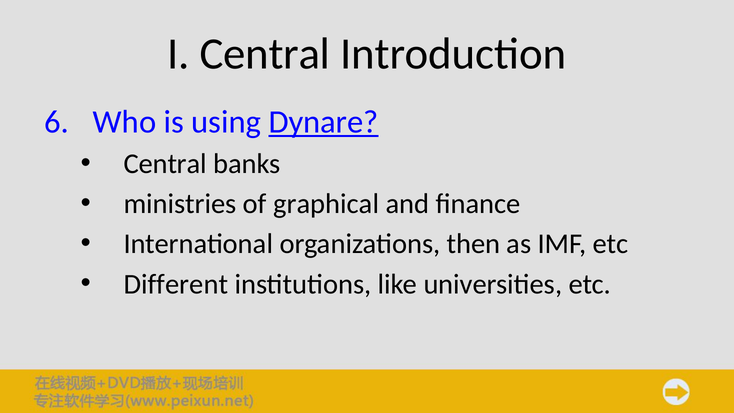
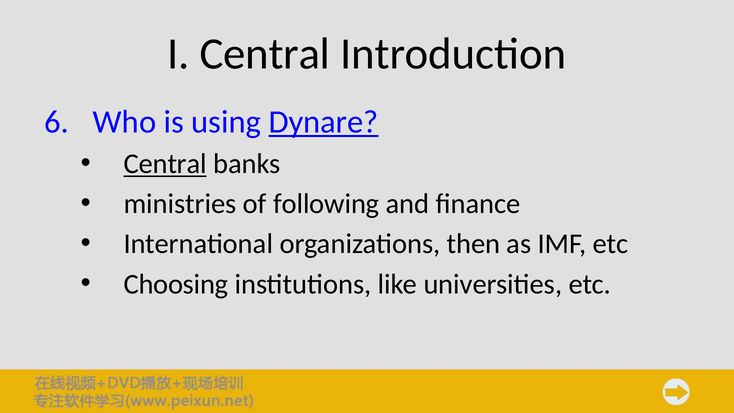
Central at (165, 164) underline: none -> present
graphical: graphical -> following
Different: Different -> Choosing
